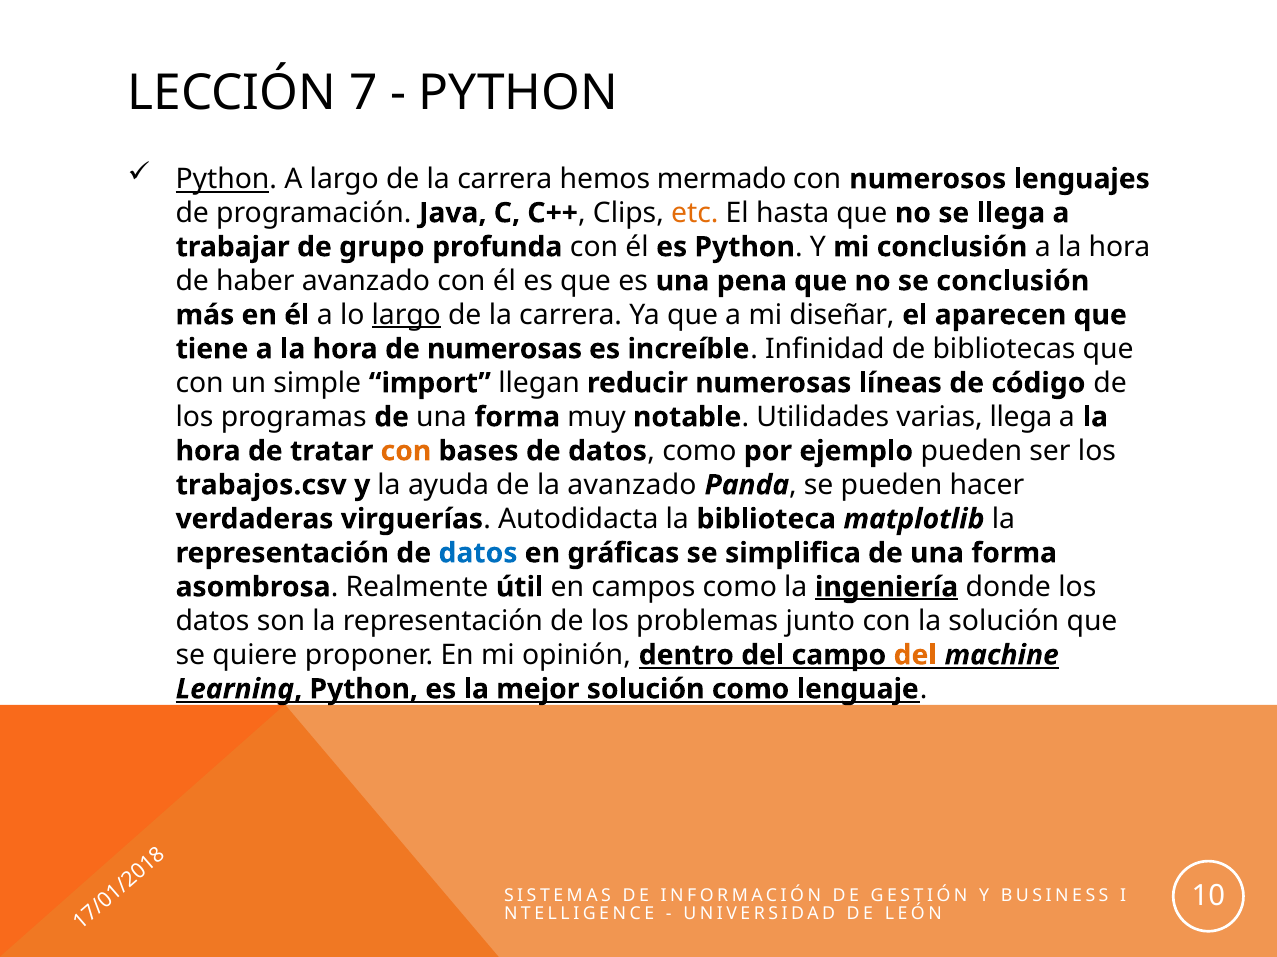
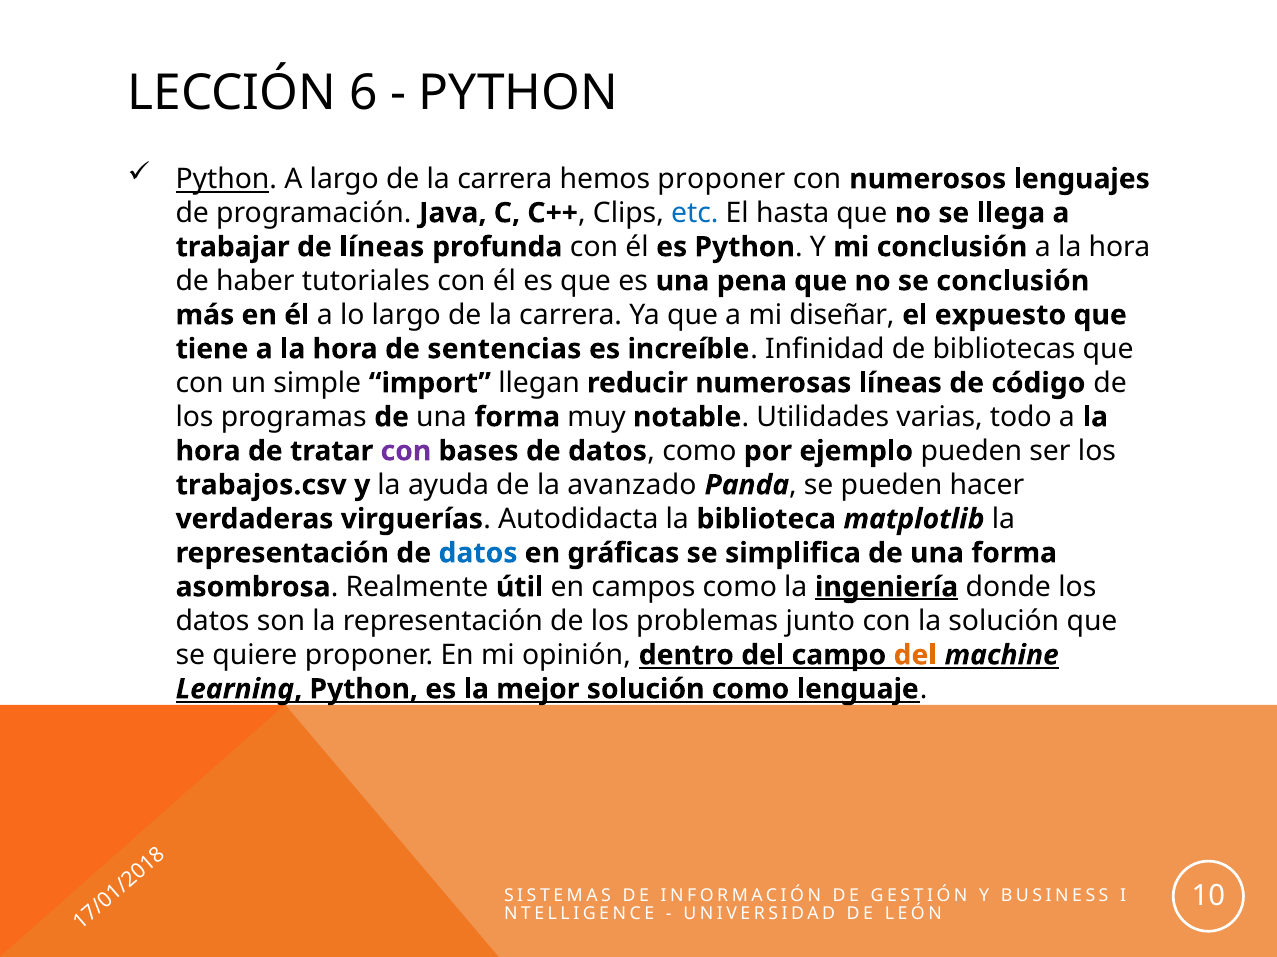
LECCIÓN 7: 7 -> 6
hemos mermado: mermado -> proponer
etc colour: orange -> blue
de grupo: grupo -> líneas
haber avanzado: avanzado -> tutoriales
largo at (406, 315) underline: present -> none
aparecen: aparecen -> expuesto
de numerosas: numerosas -> sentencias
varias llega: llega -> todo
con at (406, 451) colour: orange -> purple
